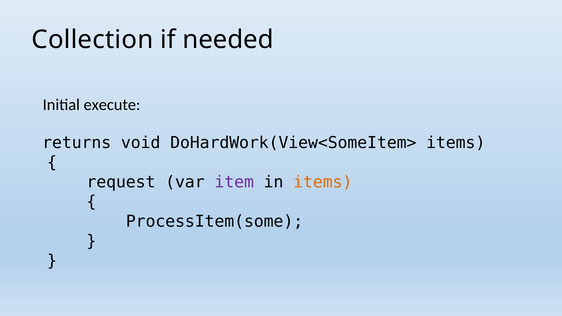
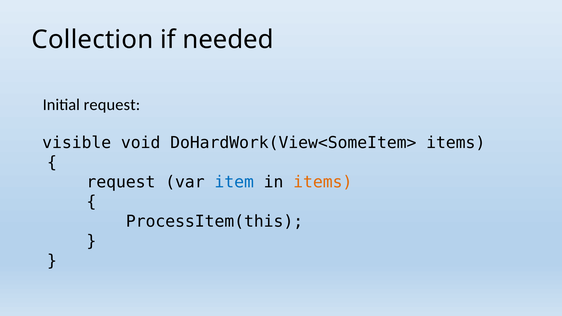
Initial execute: execute -> request
returns: returns -> visible
item colour: purple -> blue
ProcessItem(some: ProcessItem(some -> ProcessItem(this
